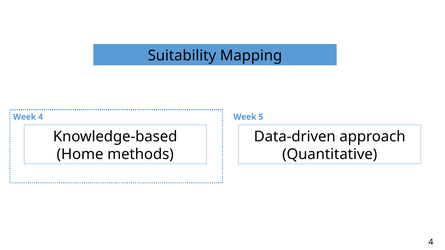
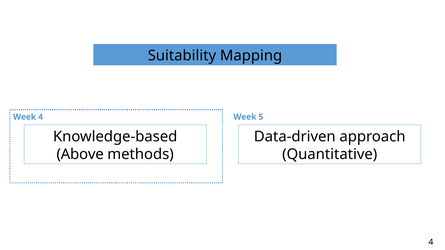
Home: Home -> Above
